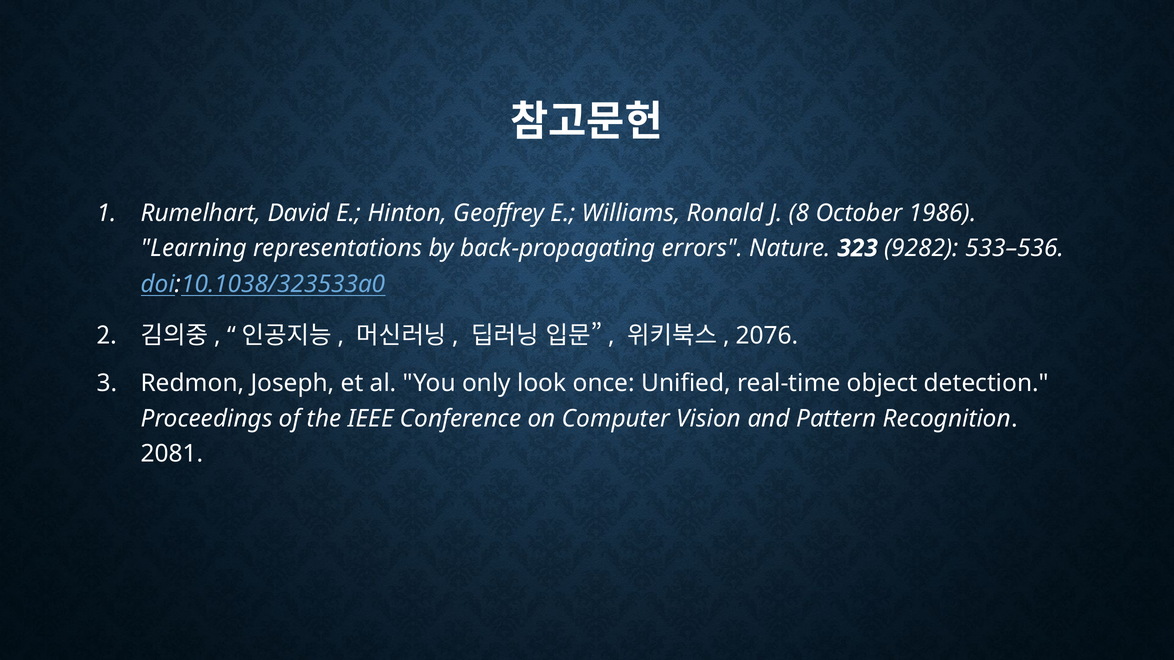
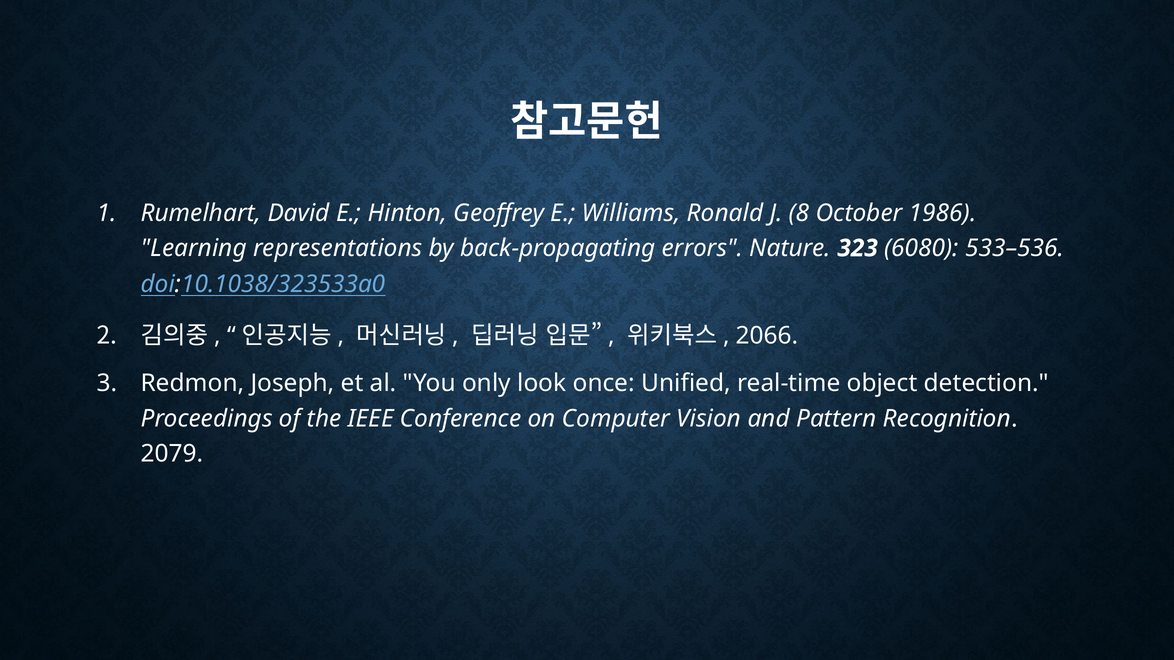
9282: 9282 -> 6080
2076: 2076 -> 2066
2081: 2081 -> 2079
